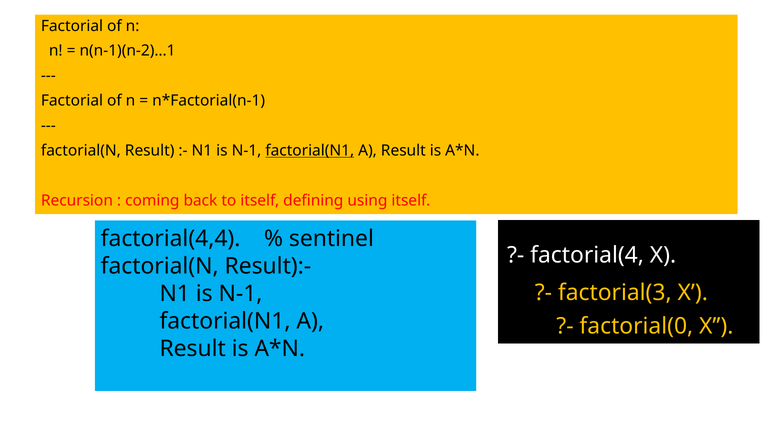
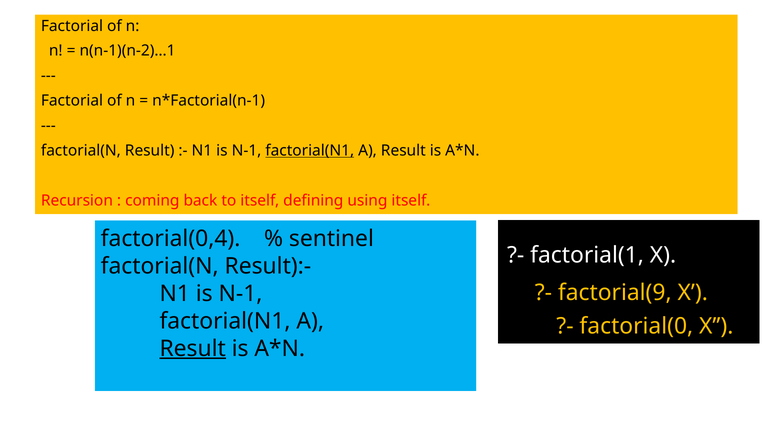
factorial(4,4: factorial(4,4 -> factorial(0,4
factorial(4: factorial(4 -> factorial(1
factorial(3: factorial(3 -> factorial(9
Result at (193, 349) underline: none -> present
